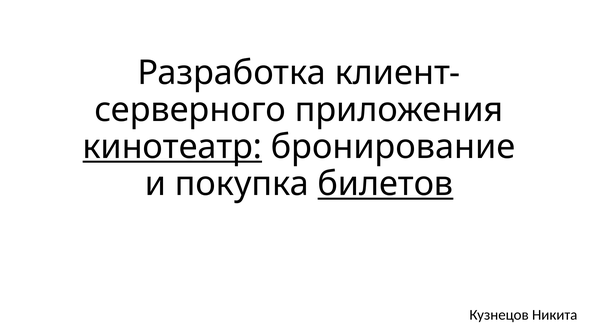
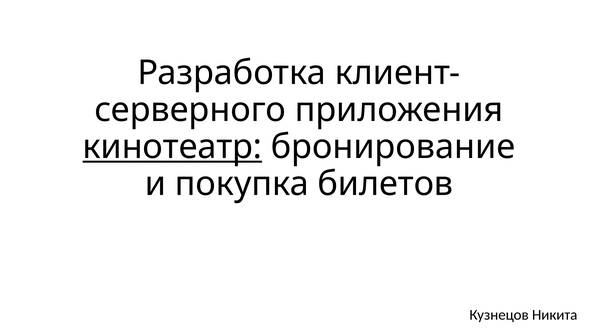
билетов underline: present -> none
